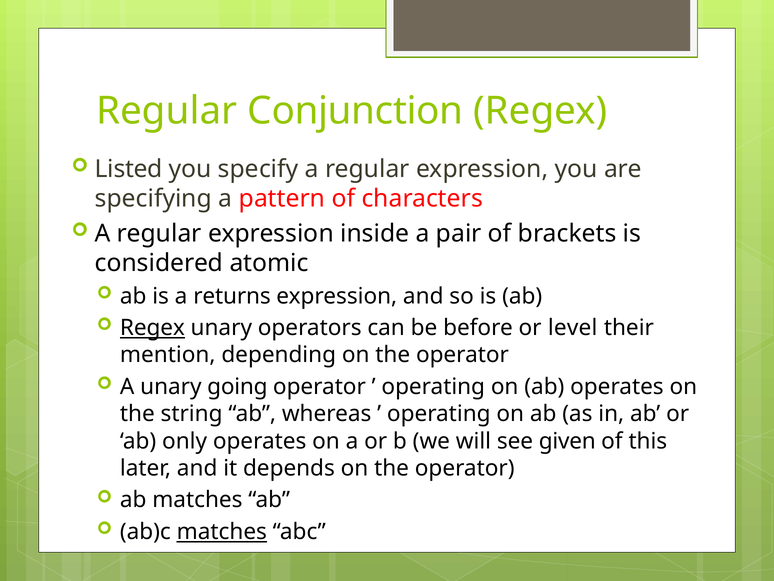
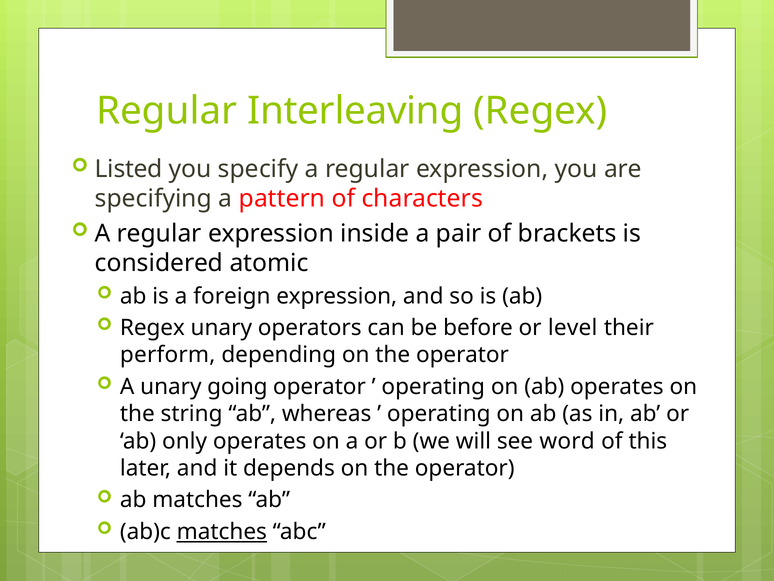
Conjunction: Conjunction -> Interleaving
returns: returns -> foreign
Regex at (152, 328) underline: present -> none
mention: mention -> perform
given: given -> word
